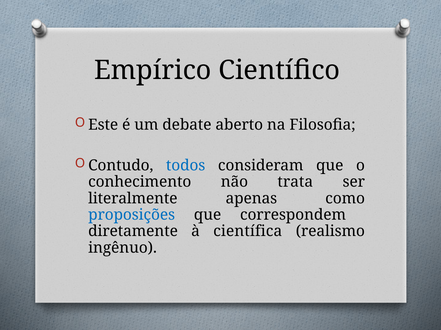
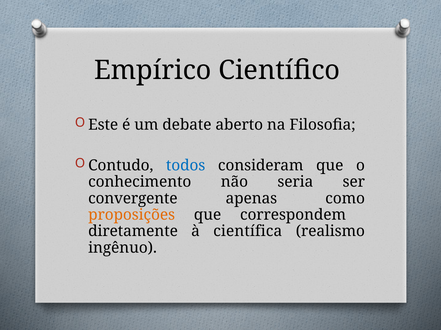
trata: trata -> seria
literalmente: literalmente -> convergente
proposições colour: blue -> orange
